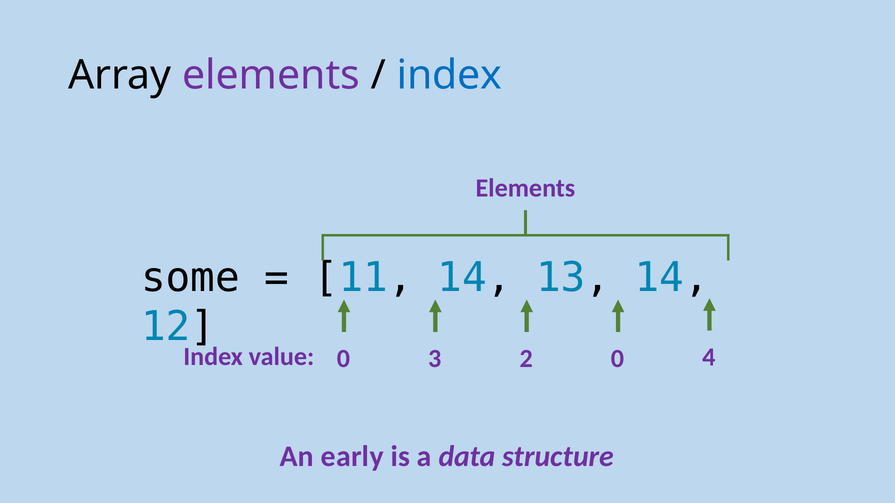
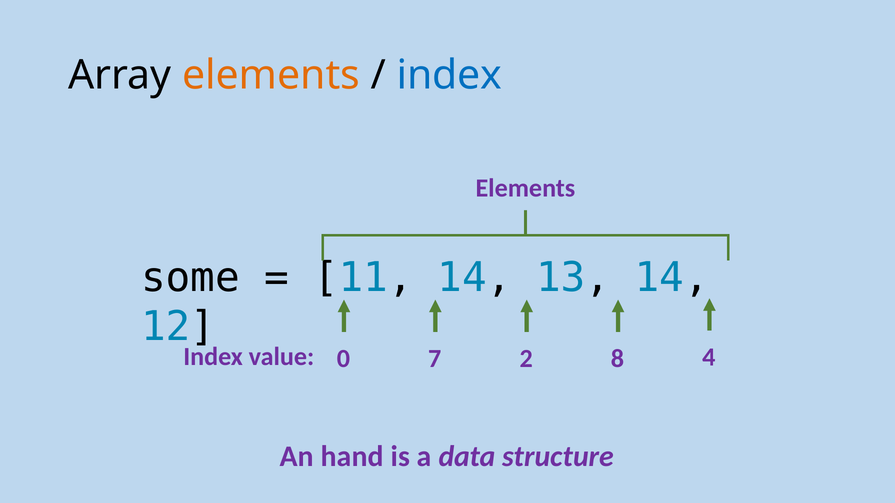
elements at (271, 75) colour: purple -> orange
3: 3 -> 7
2 0: 0 -> 8
early: early -> hand
